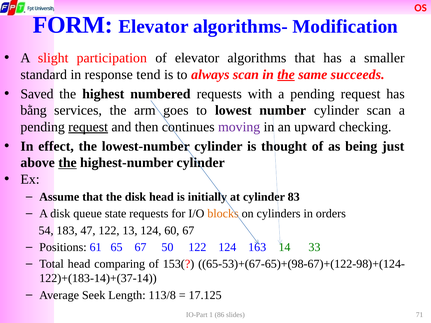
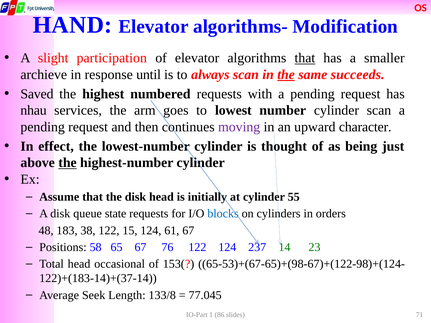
FORM: FORM -> HAND
that at (305, 58) underline: none -> present
standard: standard -> archieve
tend: tend -> until
bằng: bằng -> nhau
request at (88, 127) underline: present -> none
checking: checking -> character
83: 83 -> 55
blocks colour: orange -> blue
54: 54 -> 48
47: 47 -> 38
13: 13 -> 15
60: 60 -> 61
61: 61 -> 58
50: 50 -> 76
163: 163 -> 237
33: 33 -> 23
comparing: comparing -> occasional
113/8: 113/8 -> 133/8
17.125: 17.125 -> 77.045
